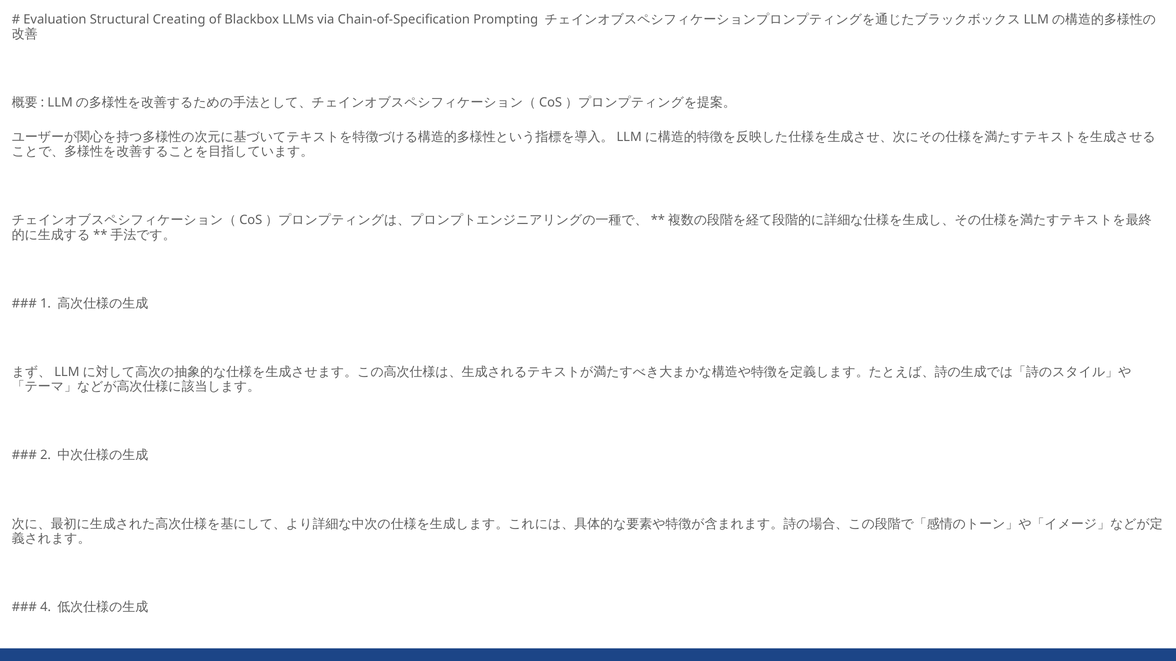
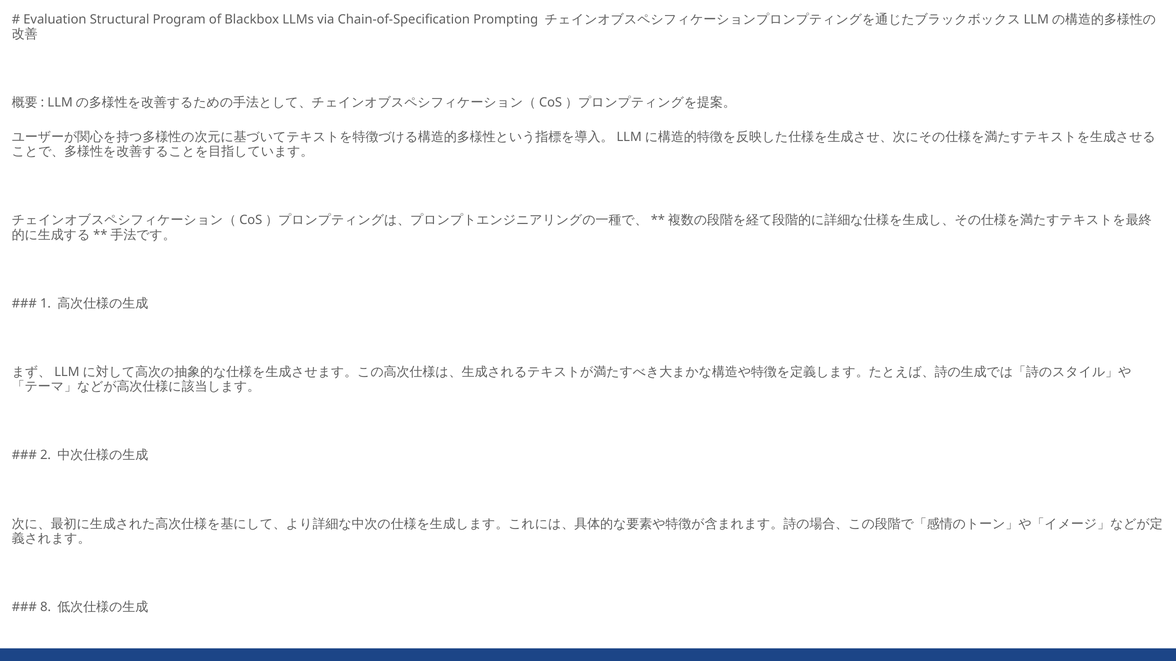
Creating: Creating -> Program
4 at (46, 608): 4 -> 8
